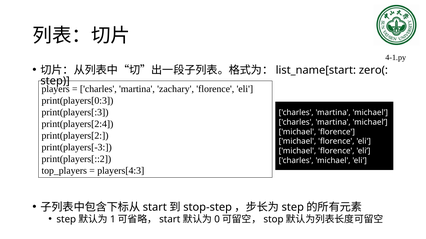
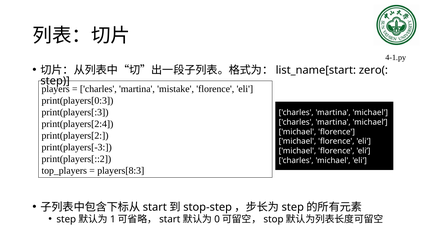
zachary: zachary -> mistake
players[4:3: players[4:3 -> players[8:3
